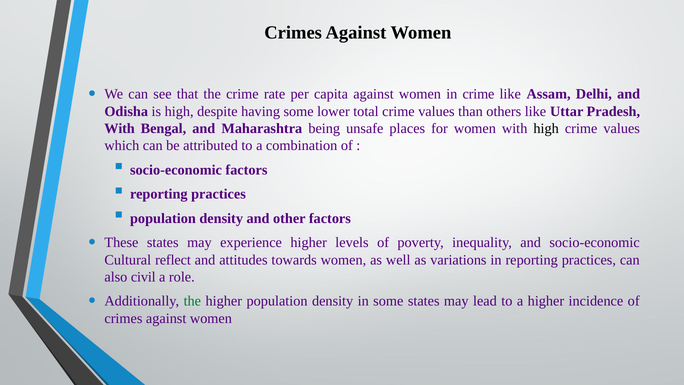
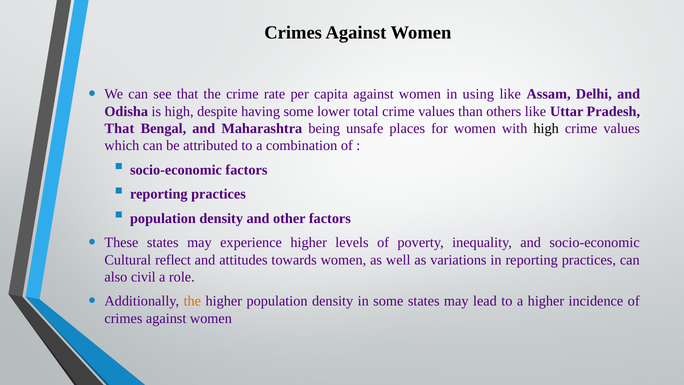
in crime: crime -> using
With at (120, 128): With -> That
the at (192, 301) colour: green -> orange
